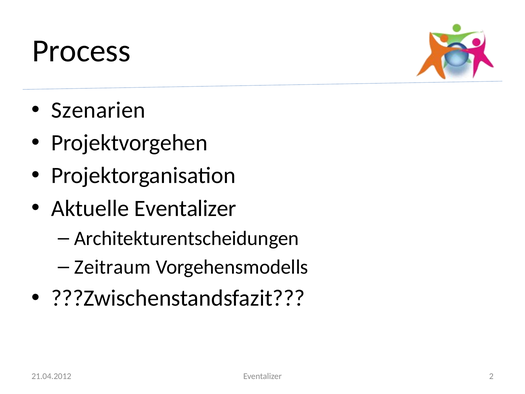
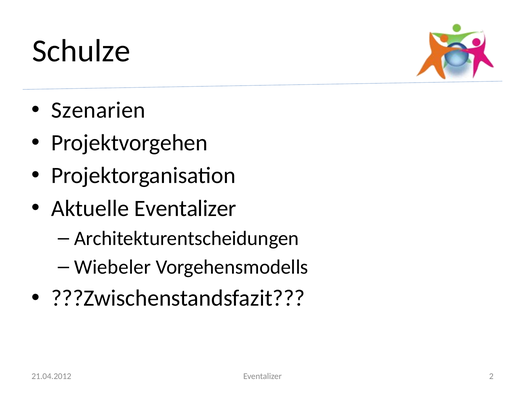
Process: Process -> Schulze
Zeitraum: Zeitraum -> Wiebeler
